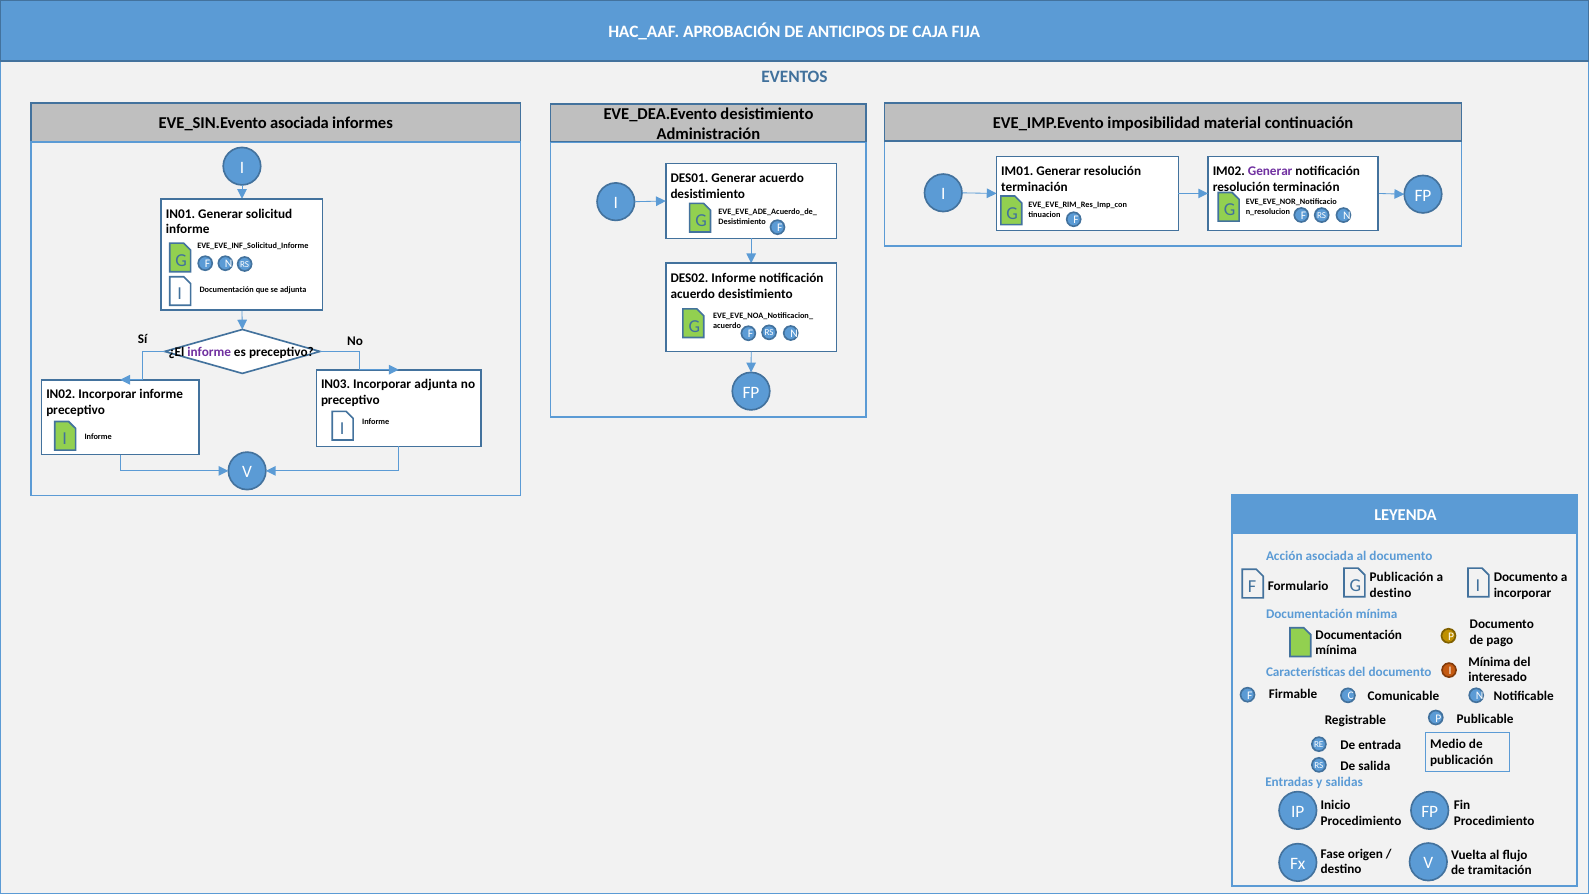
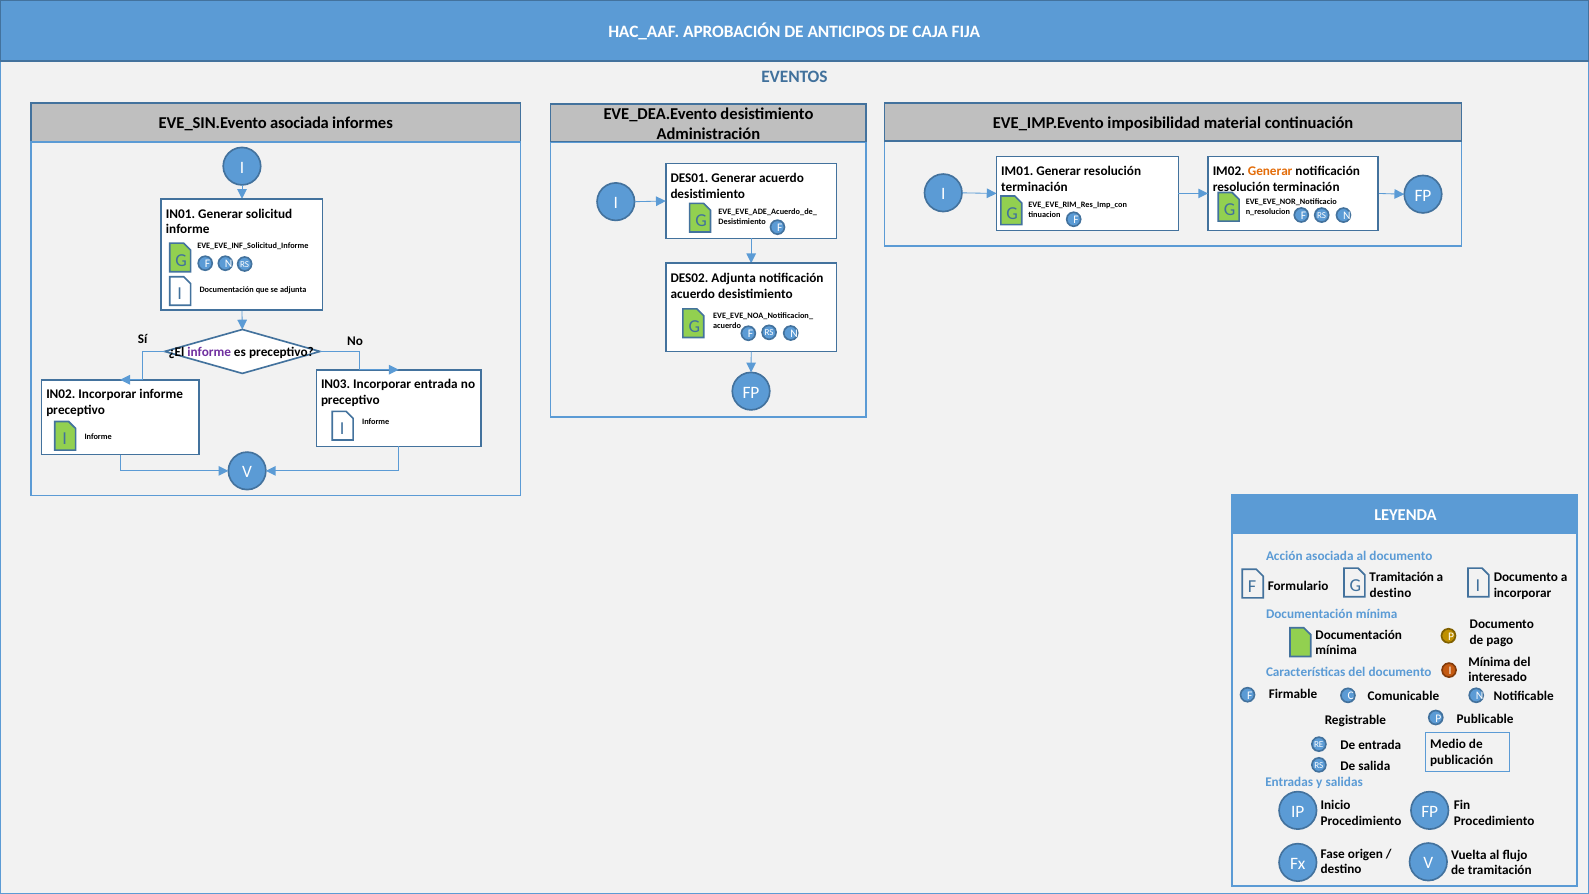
Generar at (1270, 171) colour: purple -> orange
DES02 Informe: Informe -> Adjunta
Incorporar adjunta: adjunta -> entrada
Publicación at (1402, 577): Publicación -> Tramitación
